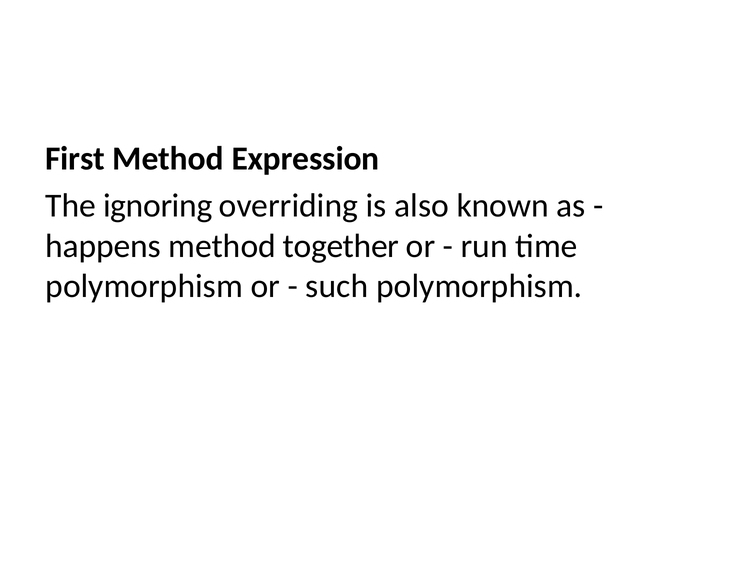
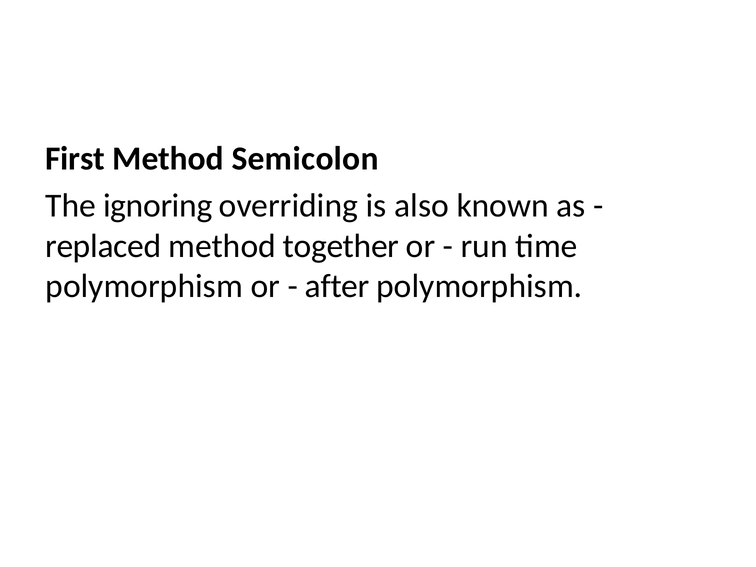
Expression: Expression -> Semicolon
happens: happens -> replaced
such: such -> after
